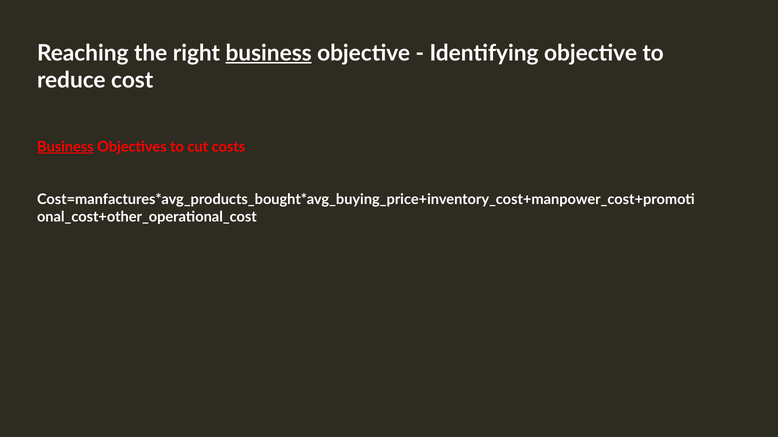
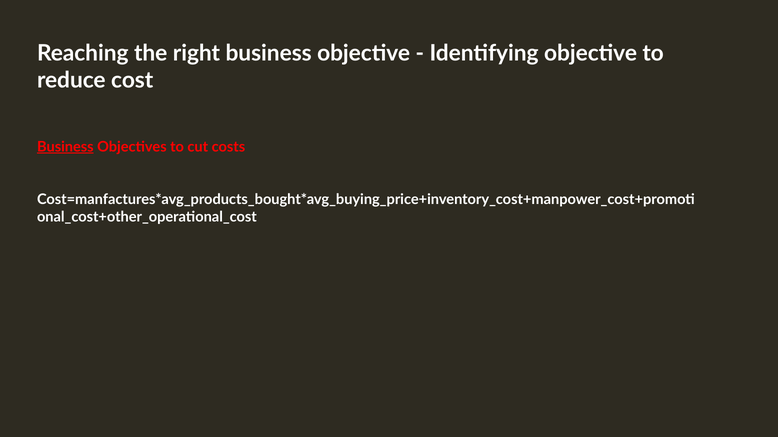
business at (269, 53) underline: present -> none
